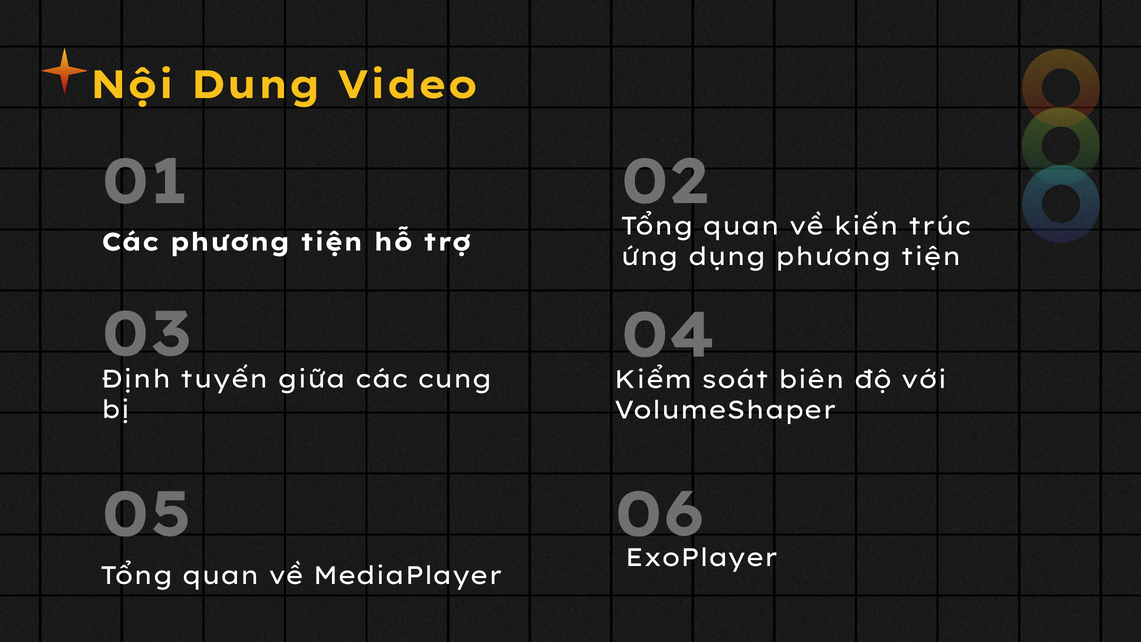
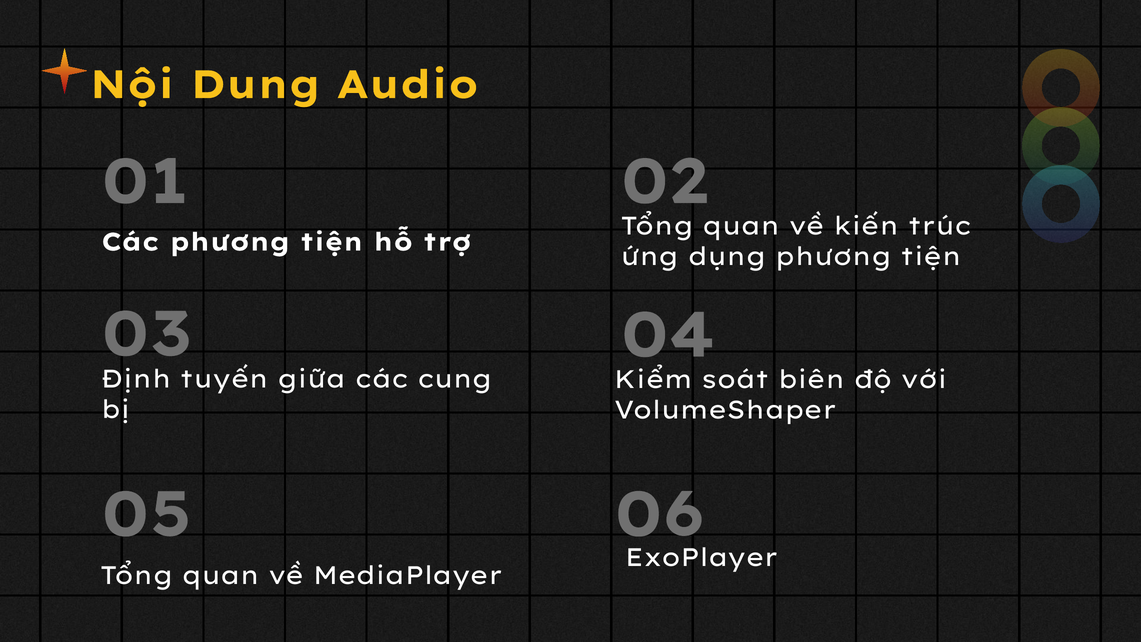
Video: Video -> Audio
